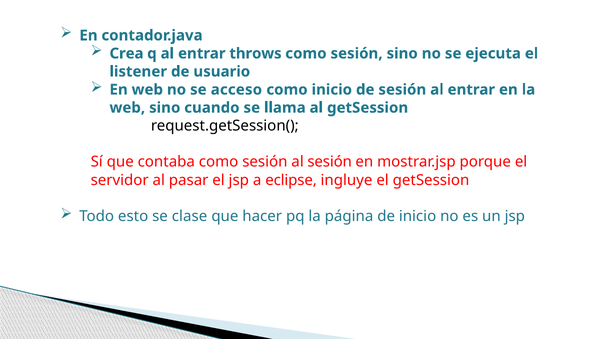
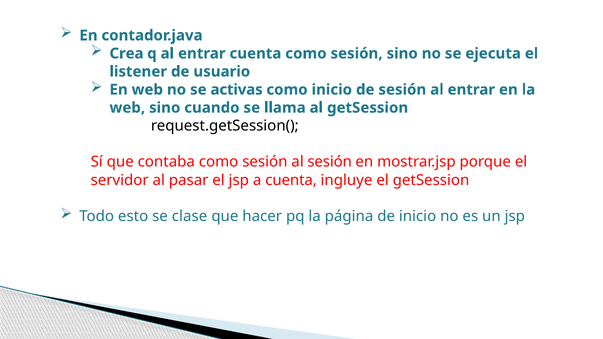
entrar throws: throws -> cuenta
acceso: acceso -> activas
a eclipse: eclipse -> cuenta
